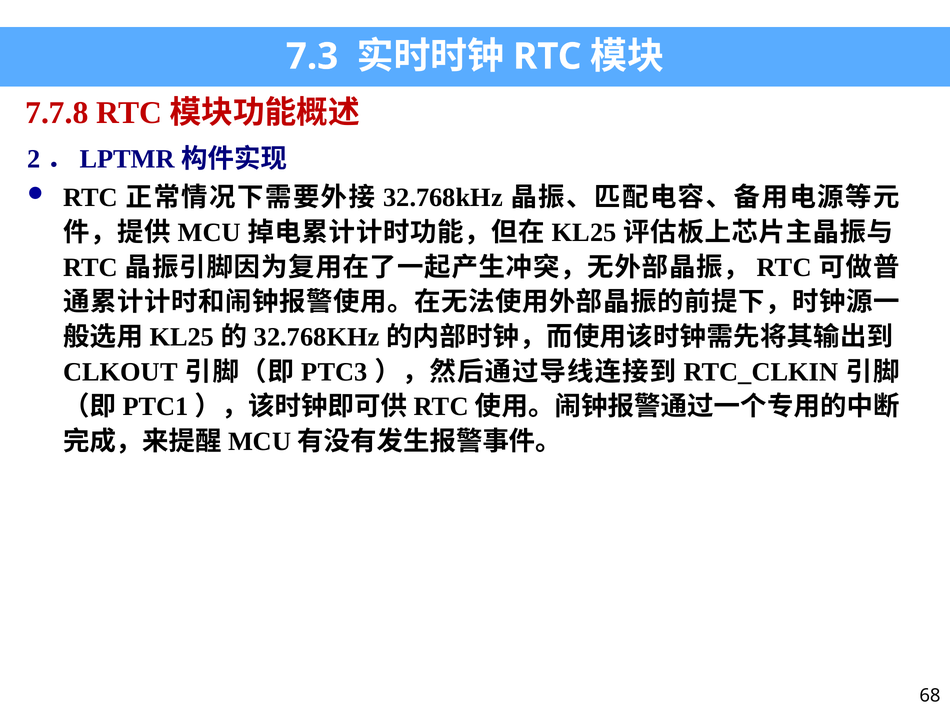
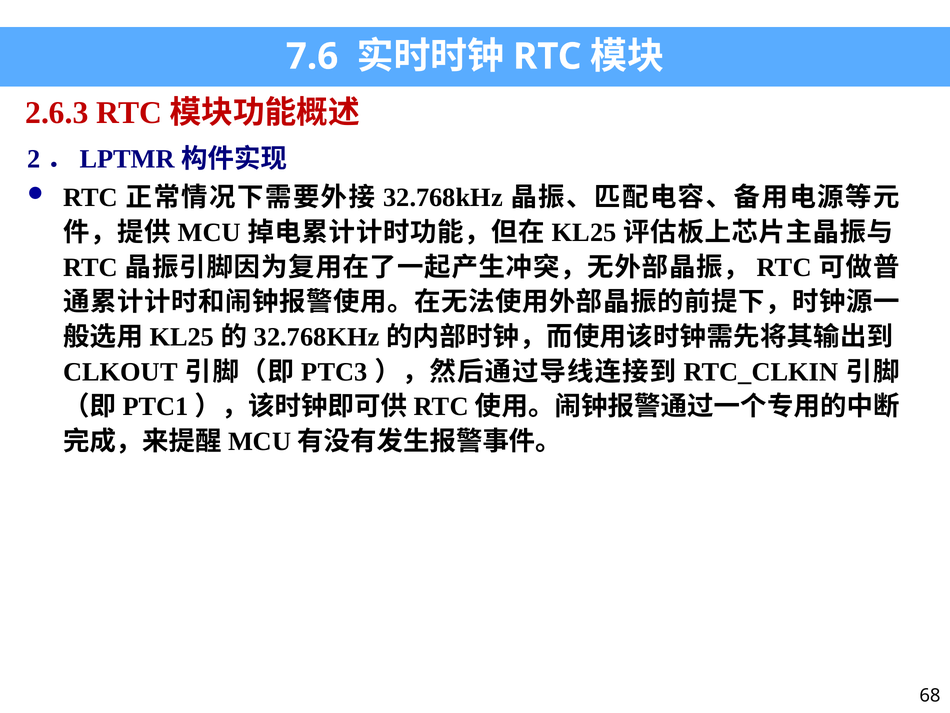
7.3: 7.3 -> 7.6
7.7.8: 7.7.8 -> 2.6.3
